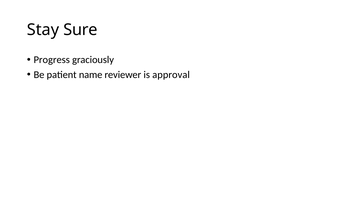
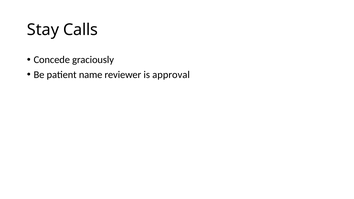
Sure: Sure -> Calls
Progress: Progress -> Concede
